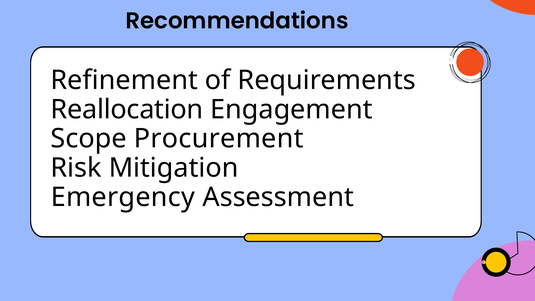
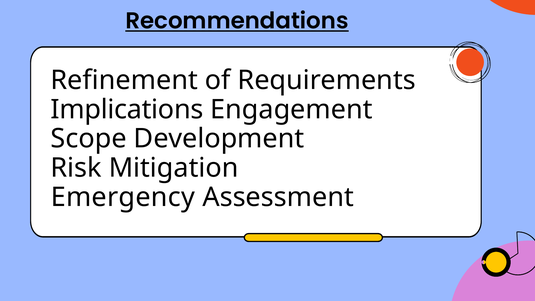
Recommendations underline: none -> present
Reallocation: Reallocation -> Implications
Procurement: Procurement -> Development
